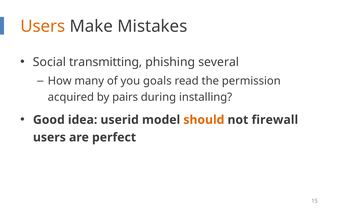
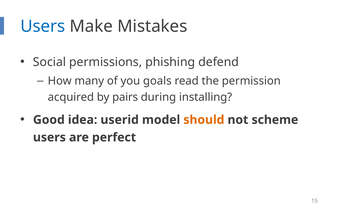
Users at (43, 26) colour: orange -> blue
transmitting: transmitting -> permissions
several: several -> defend
firewall: firewall -> scheme
